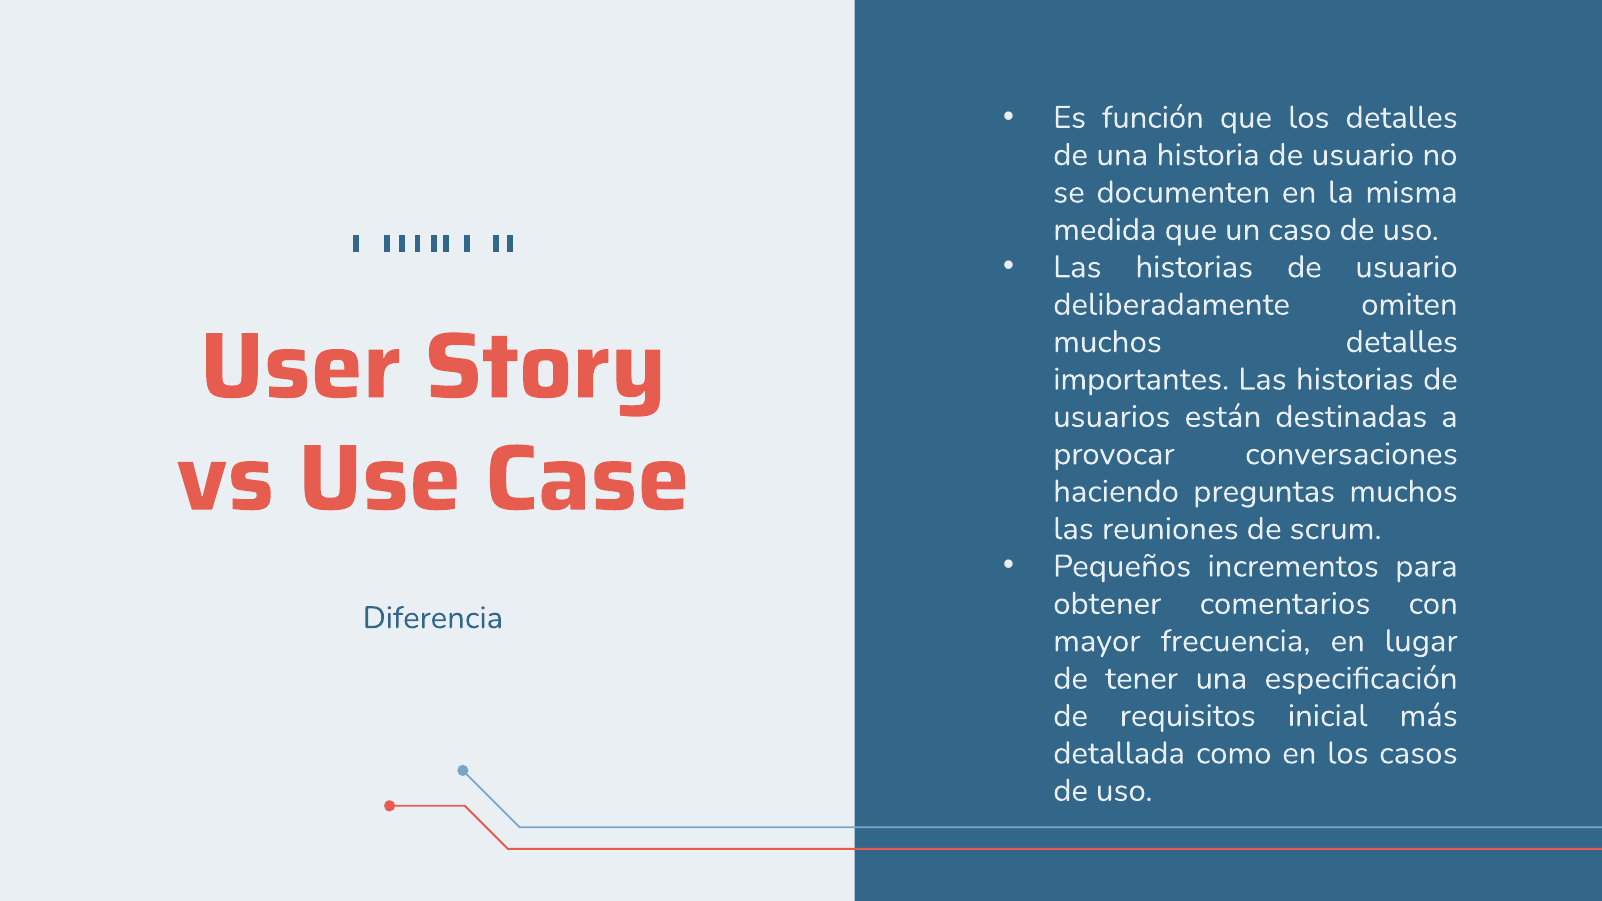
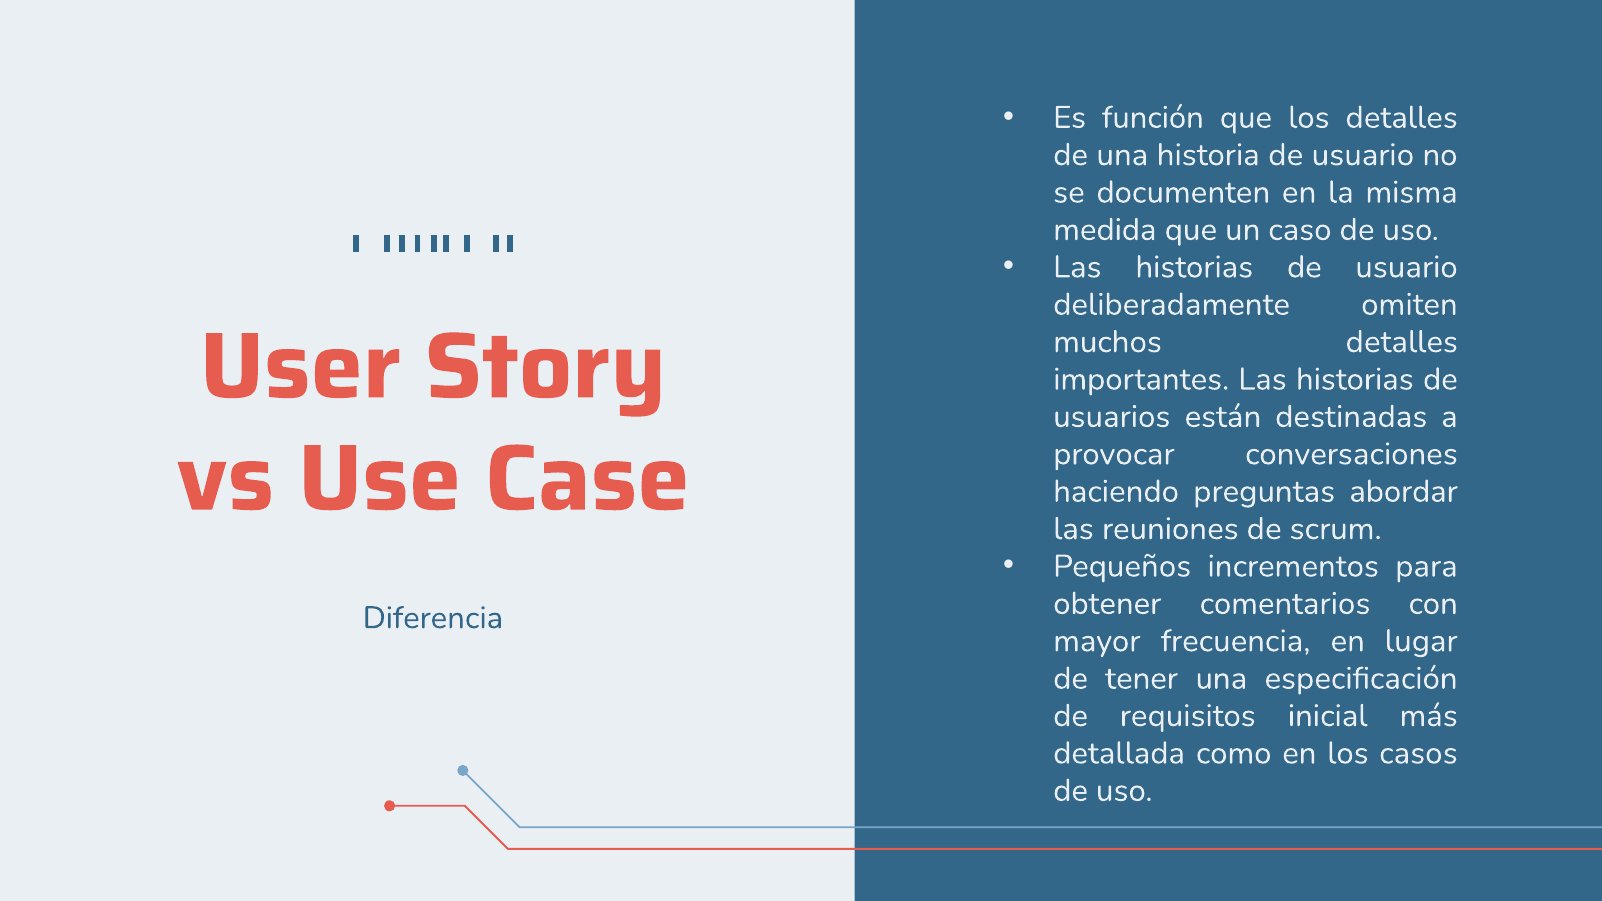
preguntas muchos: muchos -> abordar
